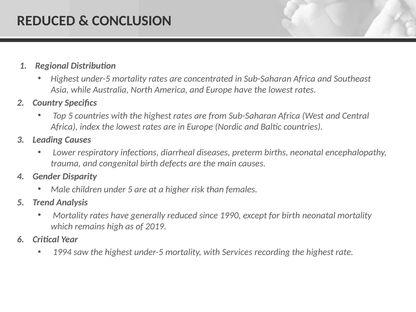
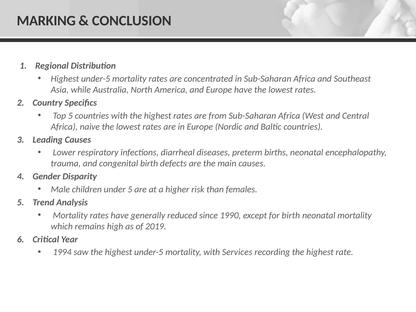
REDUCED at (46, 21): REDUCED -> MARKING
index: index -> naive
